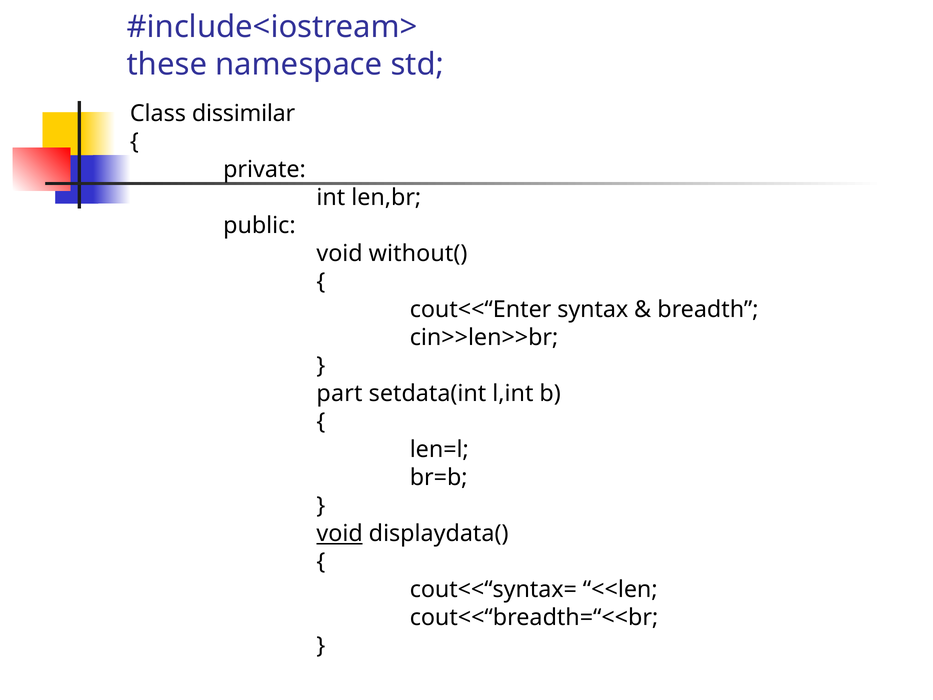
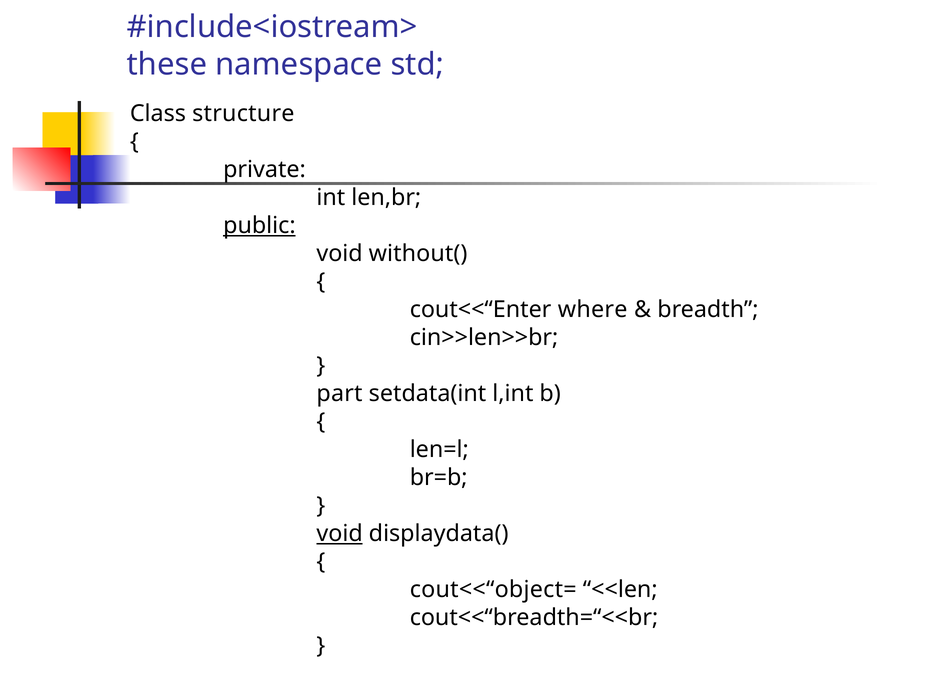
dissimilar: dissimilar -> structure
public underline: none -> present
syntax: syntax -> where
cout<<“syntax=: cout<<“syntax= -> cout<<“object=
